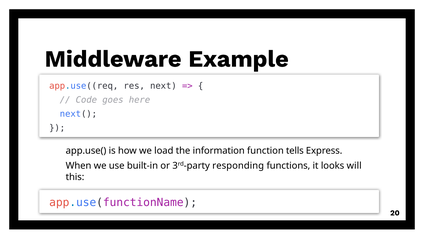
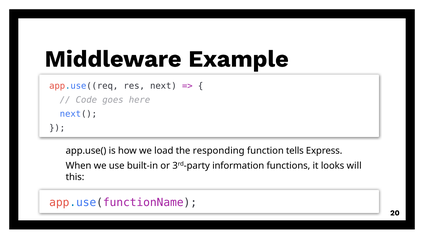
information: information -> responding
responding: responding -> information
